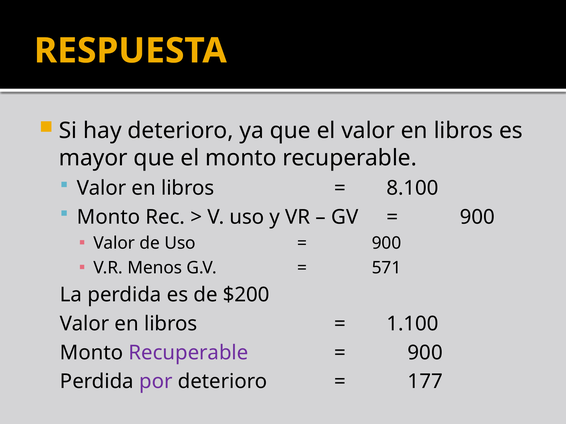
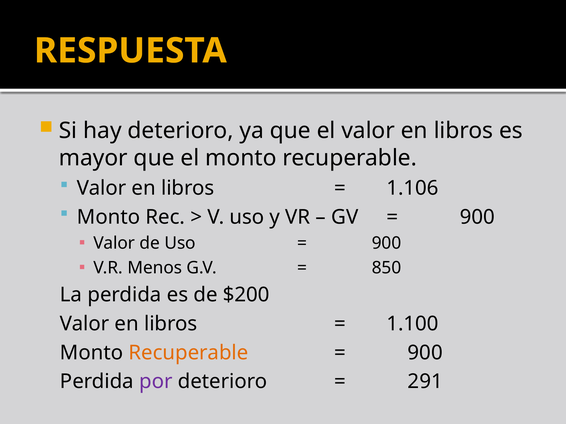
8.100: 8.100 -> 1.106
571: 571 -> 850
Recuperable at (188, 353) colour: purple -> orange
177: 177 -> 291
